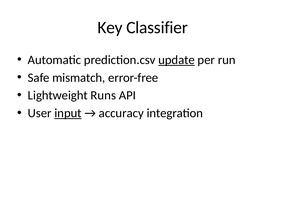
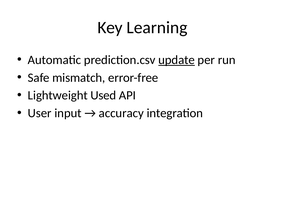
Classifier: Classifier -> Learning
Runs: Runs -> Used
input underline: present -> none
